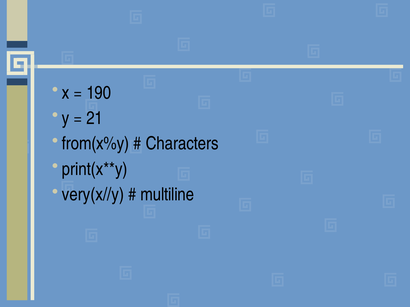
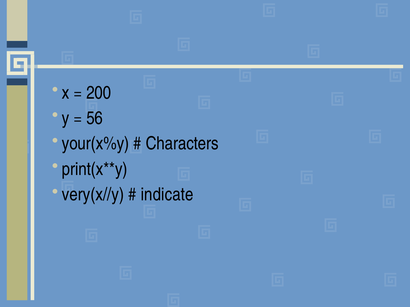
190: 190 -> 200
21: 21 -> 56
from(x%y: from(x%y -> your(x%y
multiline: multiline -> indicate
